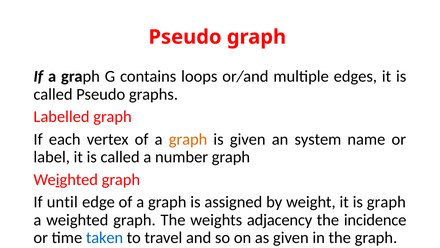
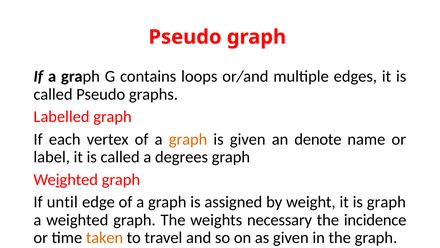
system: system -> denote
number: number -> degrees
adjacency: adjacency -> necessary
taken colour: blue -> orange
